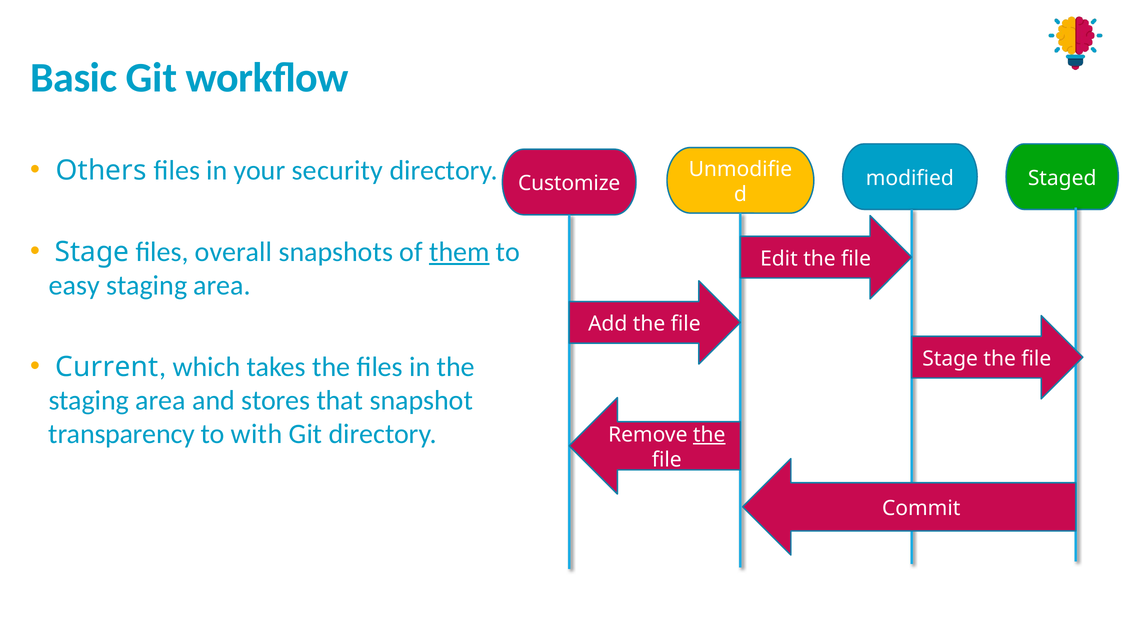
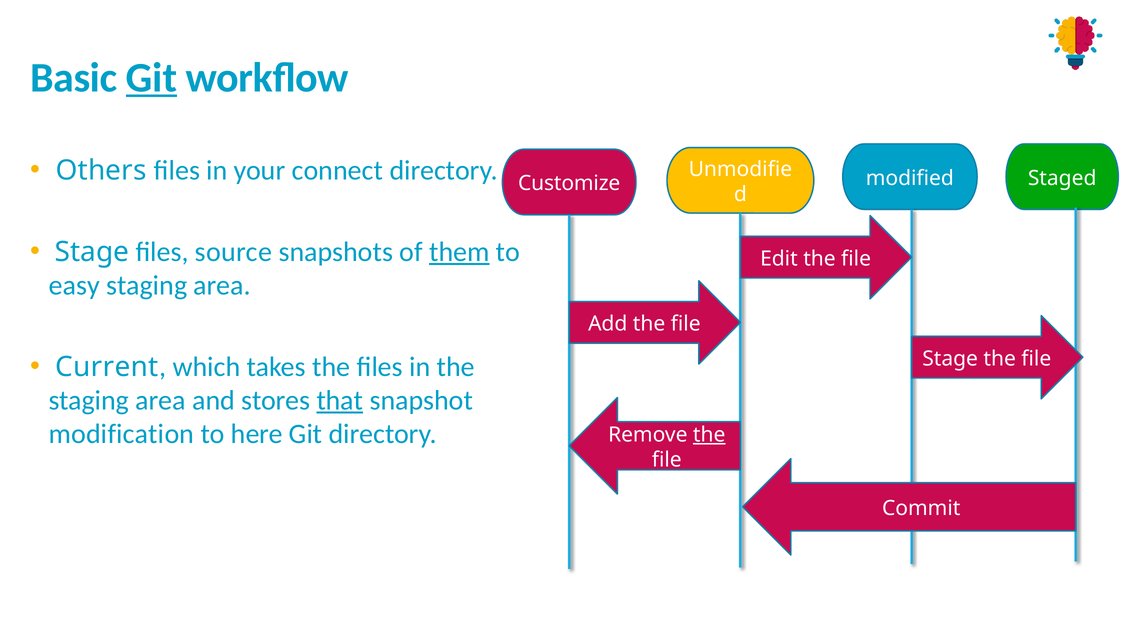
Git at (152, 78) underline: none -> present
security: security -> connect
overall: overall -> source
that underline: none -> present
transparency: transparency -> modification
with: with -> here
